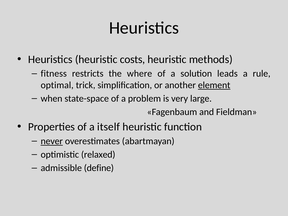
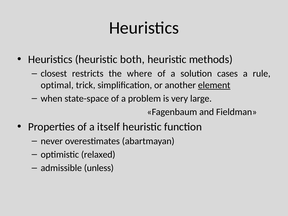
costs: costs -> both
fitness: fitness -> closest
leads: leads -> cases
never underline: present -> none
define: define -> unless
